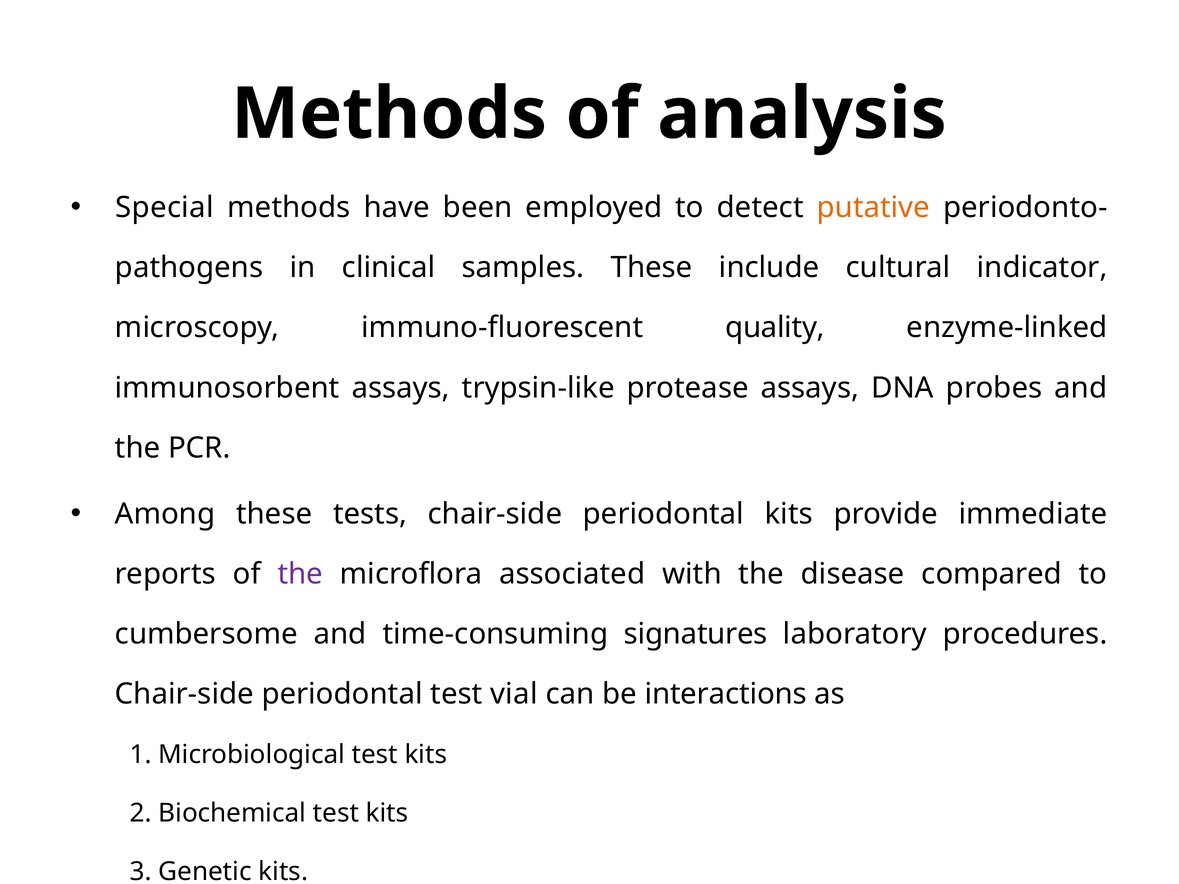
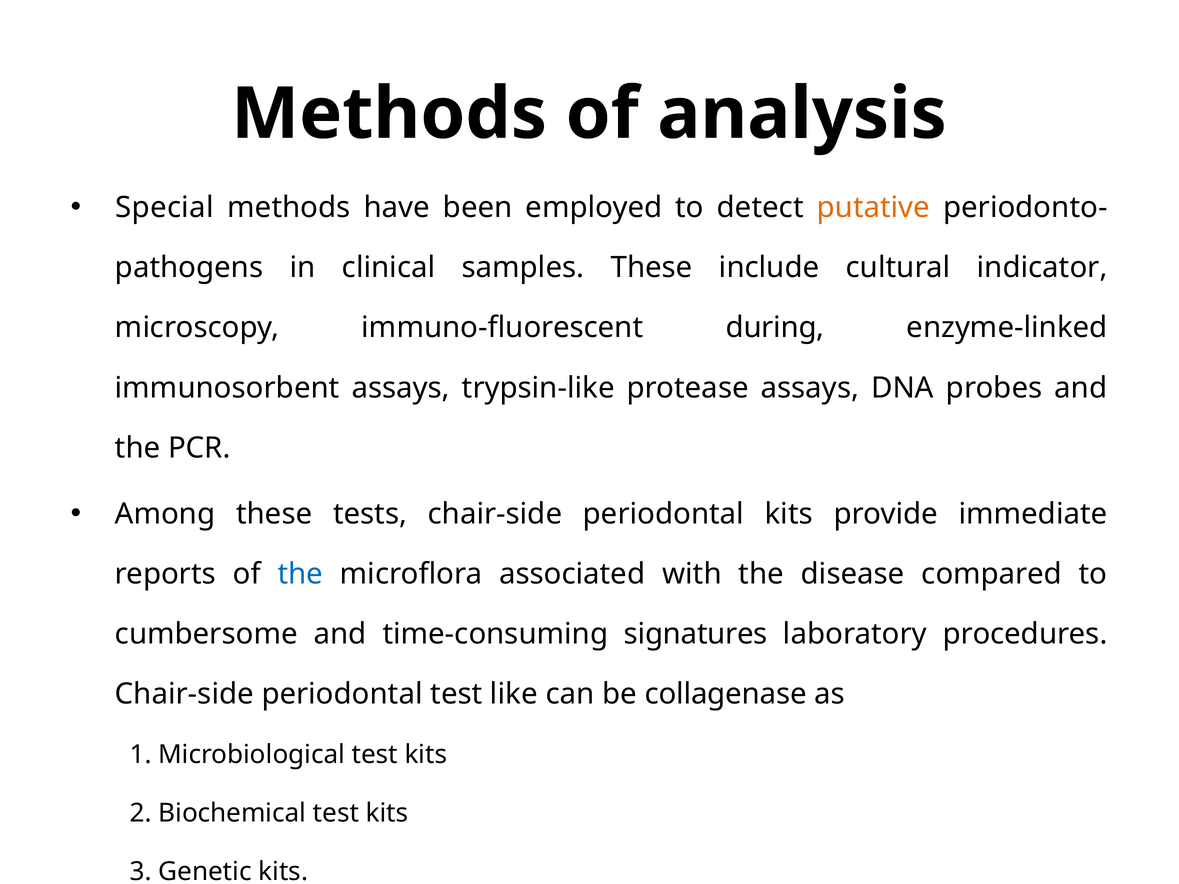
quality: quality -> during
the at (300, 574) colour: purple -> blue
vial: vial -> like
interactions: interactions -> collagenase
